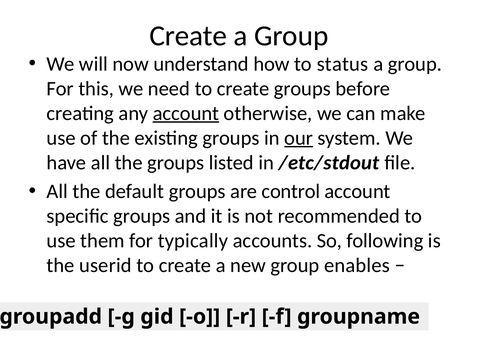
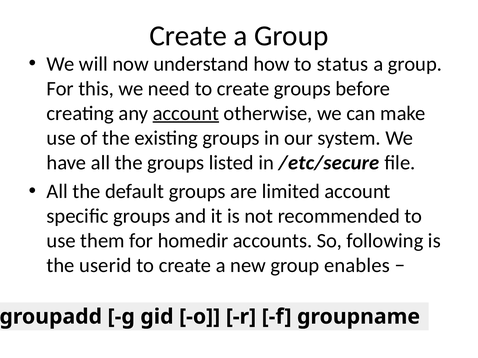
our underline: present -> none
/etc/stdout: /etc/stdout -> /etc/secure
control: control -> limited
typically: typically -> homedir
